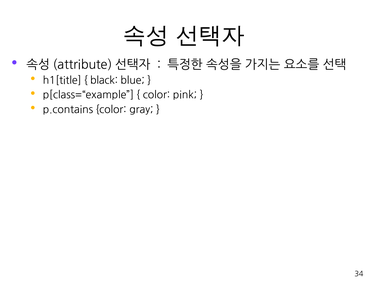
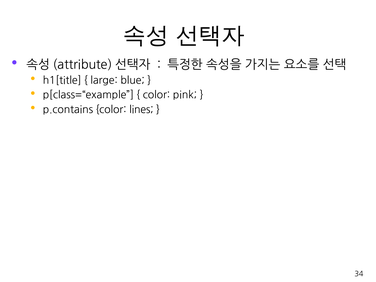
black: black -> large
gray: gray -> lines
